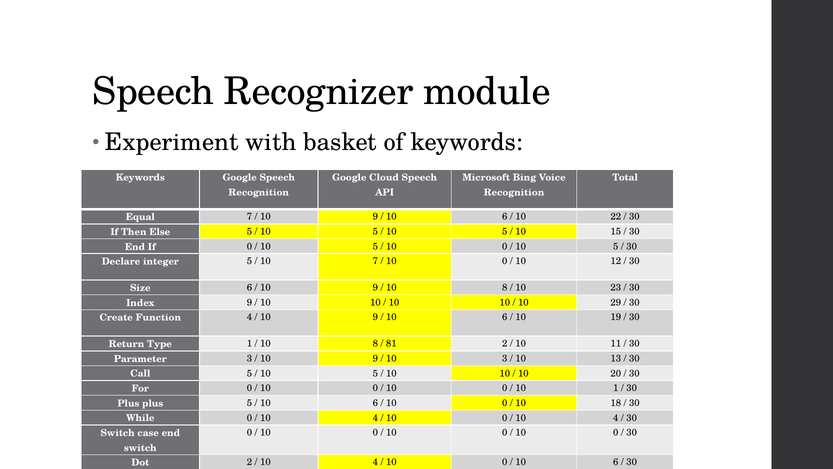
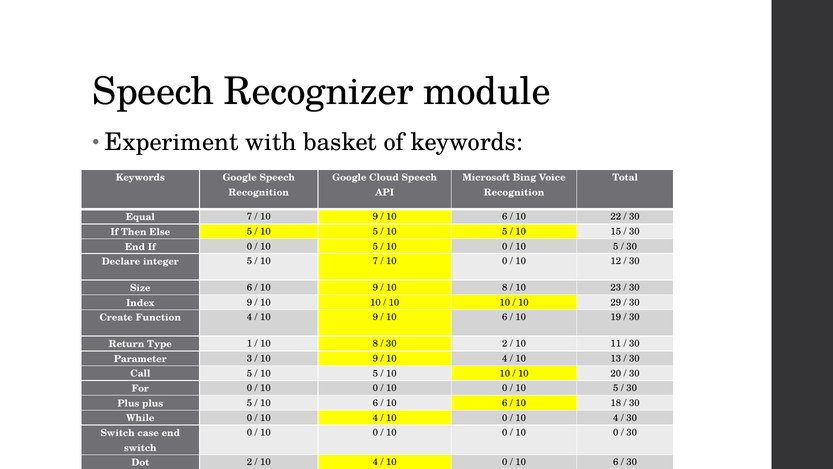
81 at (391, 343): 81 -> 30
3 at (505, 358): 3 -> 4
1 at (616, 388): 1 -> 5
0 at (505, 403): 0 -> 6
